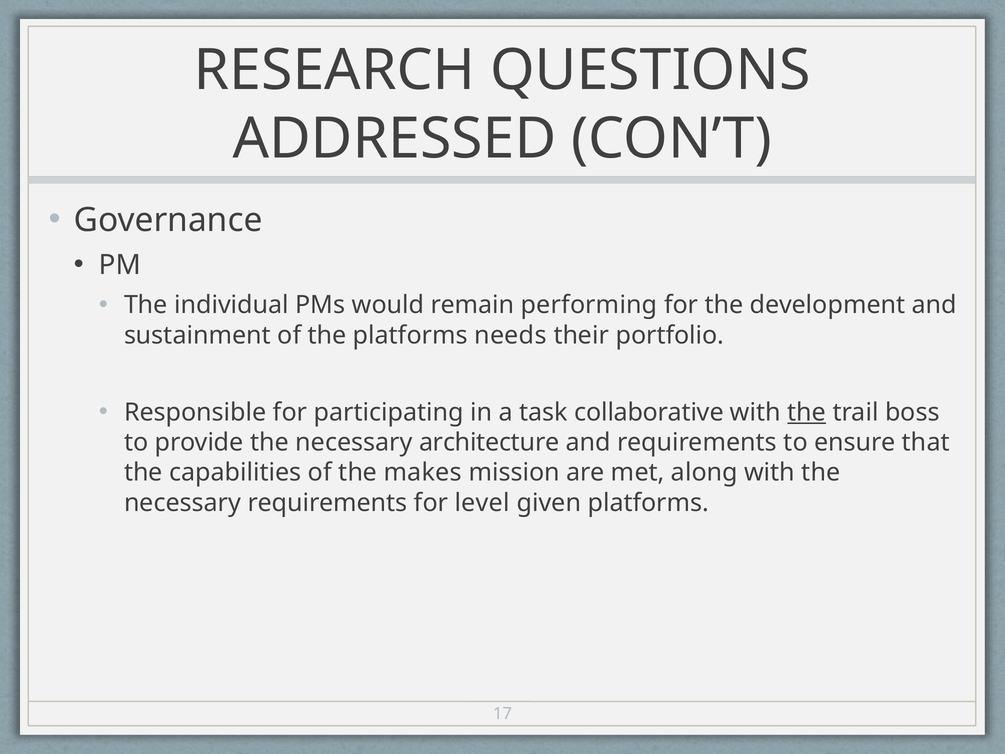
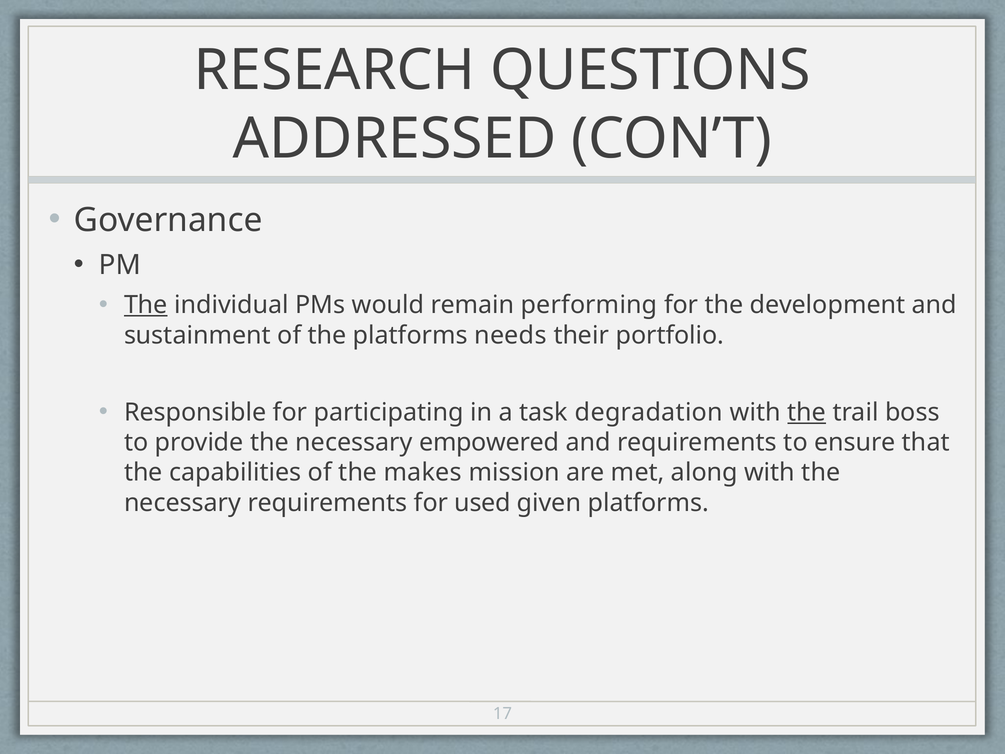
The at (146, 305) underline: none -> present
collaborative: collaborative -> degradation
architecture: architecture -> empowered
level: level -> used
